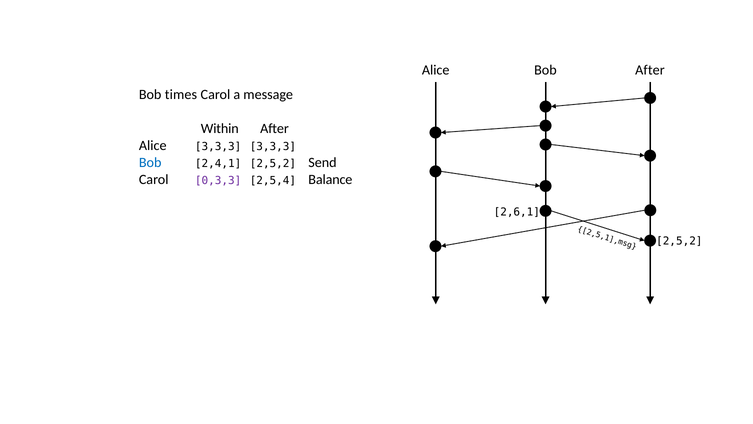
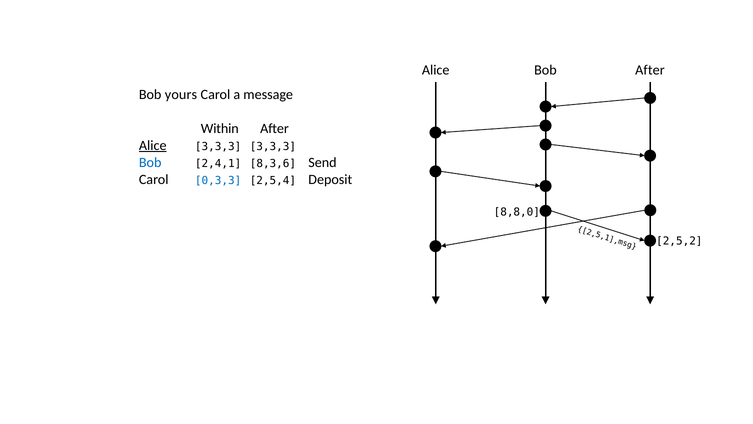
times: times -> yours
Alice at (153, 145) underline: none -> present
2,4,1 2,5,2: 2,5,2 -> 8,3,6
0,3,3 colour: purple -> blue
Balance: Balance -> Deposit
2,6,1: 2,6,1 -> 8,8,0
